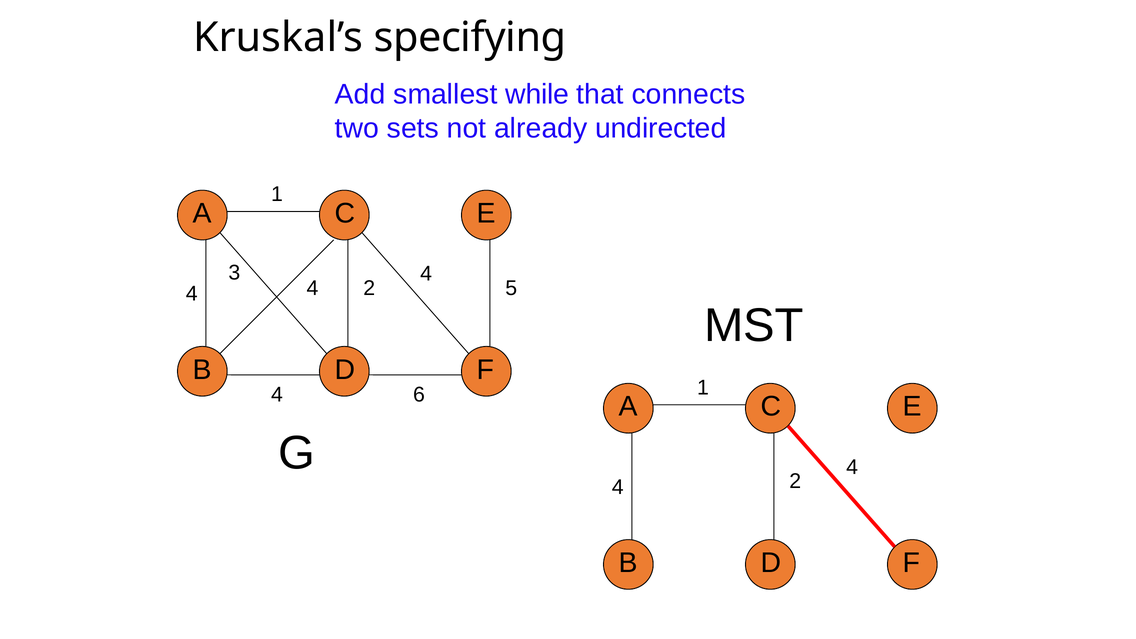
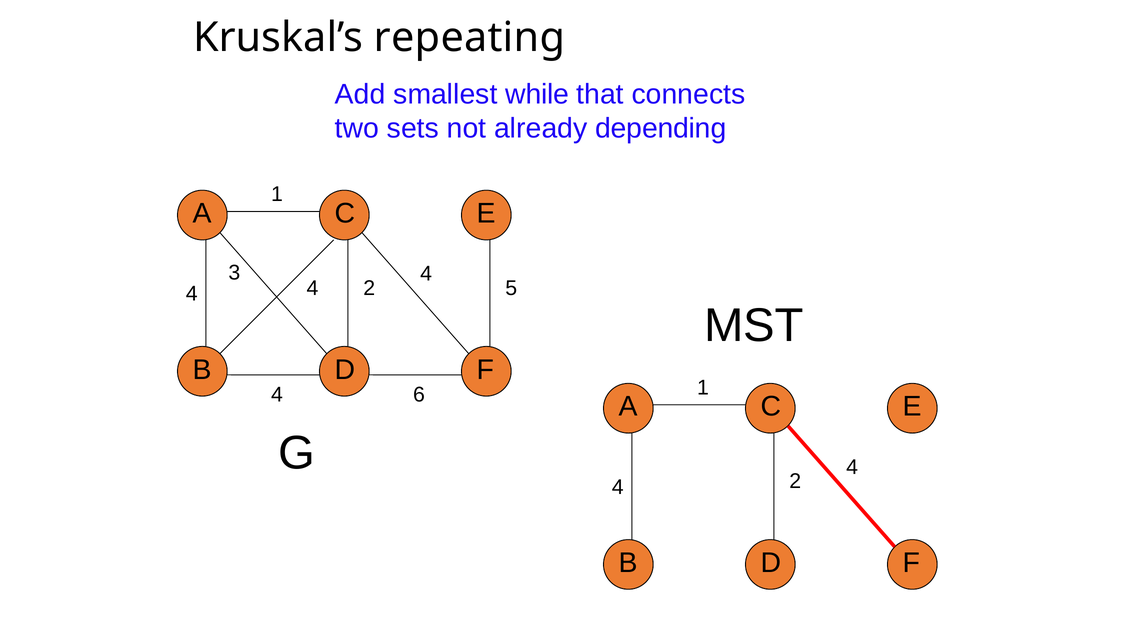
specifying: specifying -> repeating
undirected: undirected -> depending
